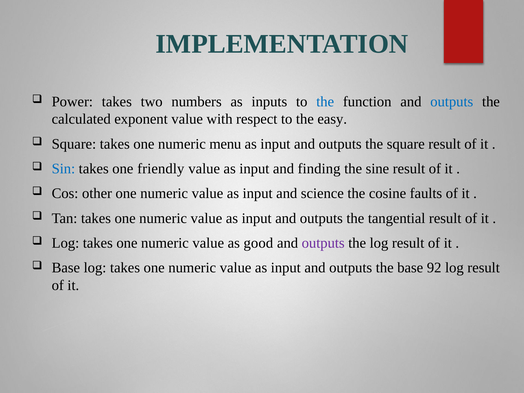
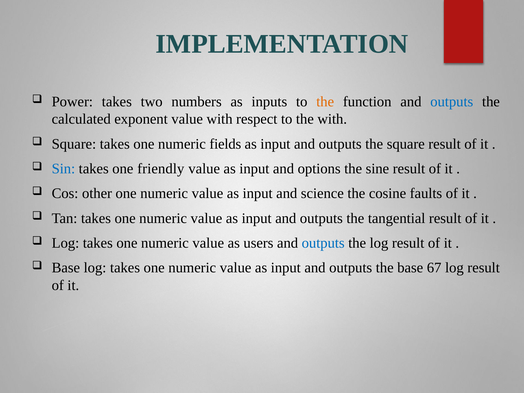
the at (325, 102) colour: blue -> orange
the easy: easy -> with
menu: menu -> fields
finding: finding -> options
good: good -> users
outputs at (323, 243) colour: purple -> blue
92: 92 -> 67
